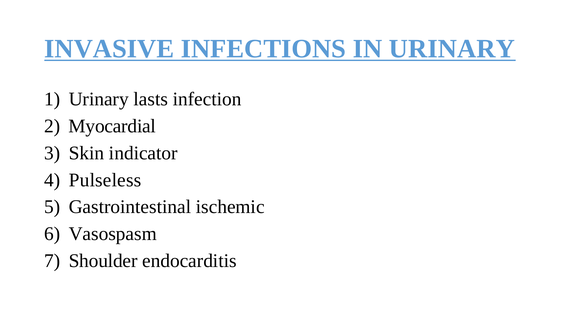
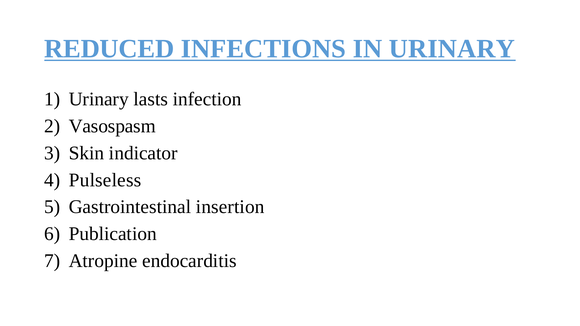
INVASIVE: INVASIVE -> REDUCED
Myocardial: Myocardial -> Vasospasm
ischemic: ischemic -> insertion
Vasospasm: Vasospasm -> Publication
Shoulder: Shoulder -> Atropine
